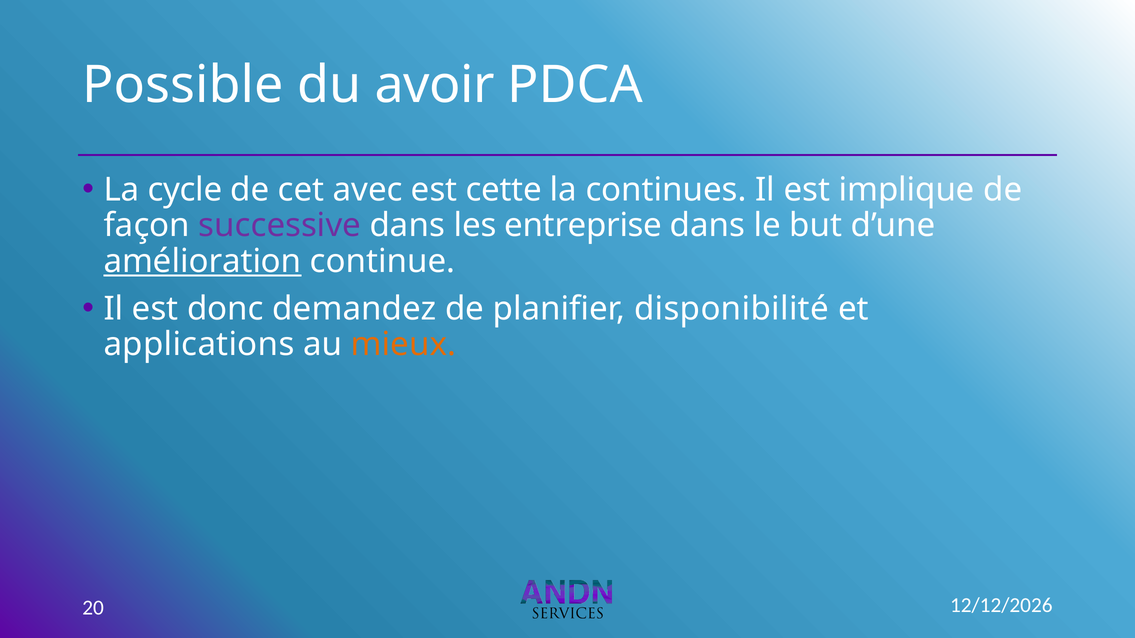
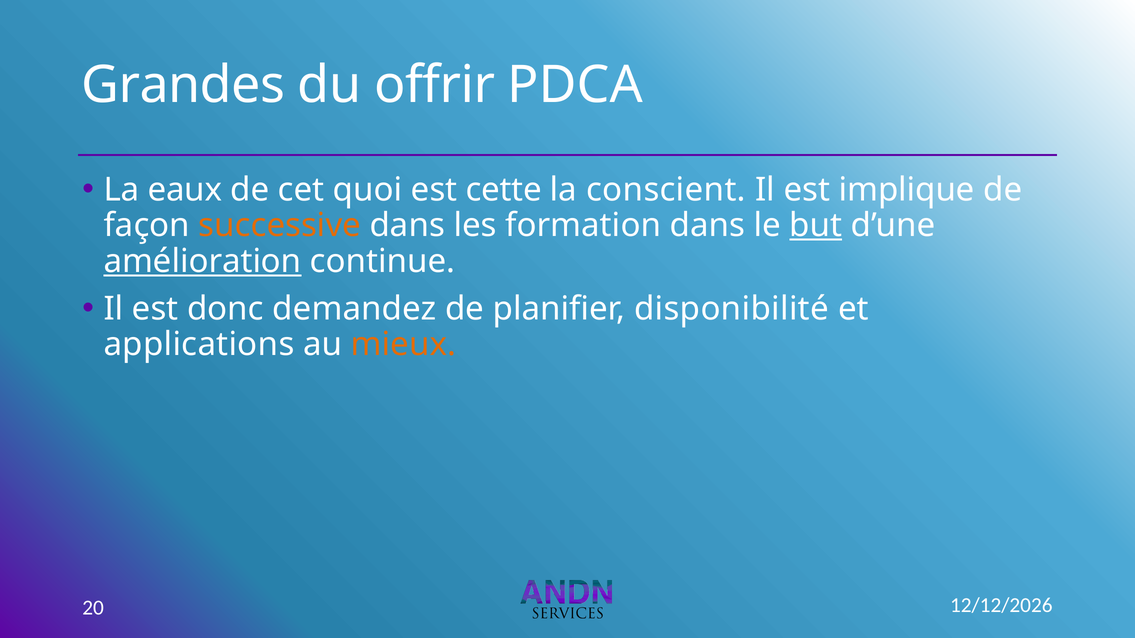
Possible: Possible -> Grandes
avoir: avoir -> offrir
cycle: cycle -> eaux
avec: avec -> quoi
continues: continues -> conscient
successive colour: purple -> orange
entreprise: entreprise -> formation
but underline: none -> present
